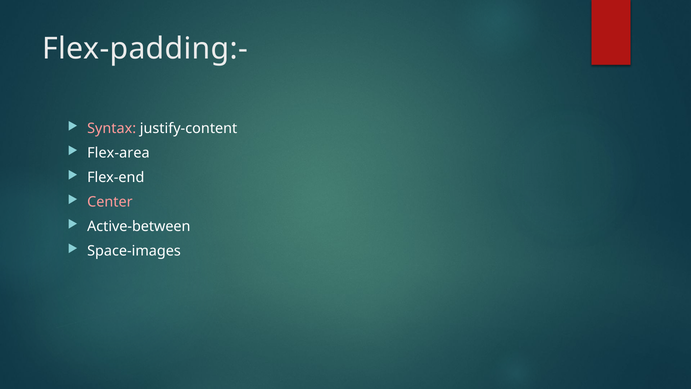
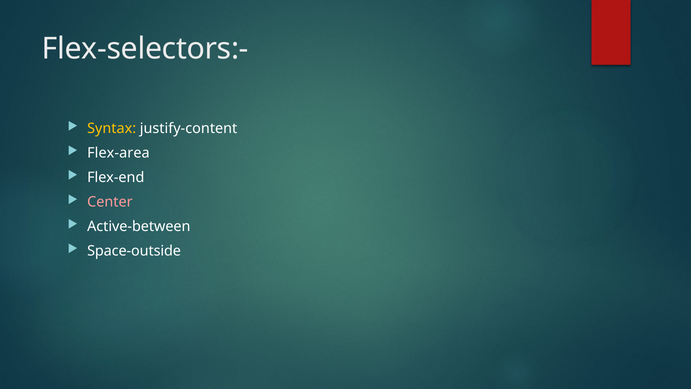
Flex-padding:-: Flex-padding:- -> Flex-selectors:-
Syntax colour: pink -> yellow
Space-images: Space-images -> Space-outside
